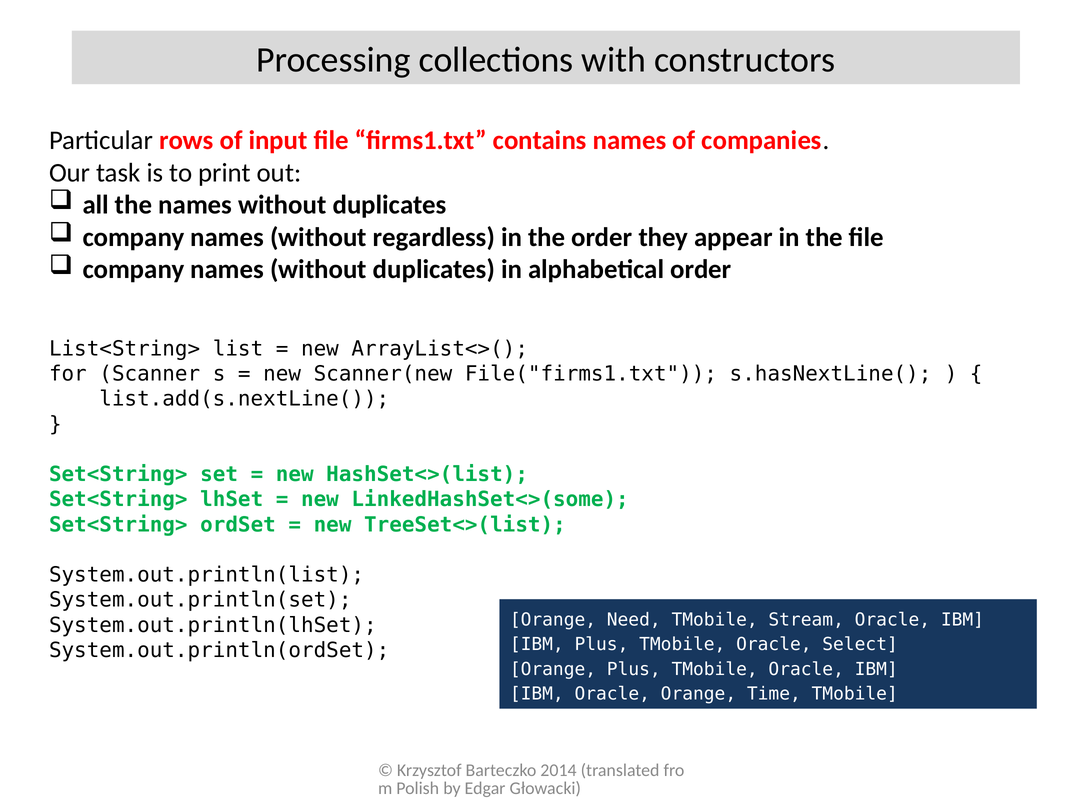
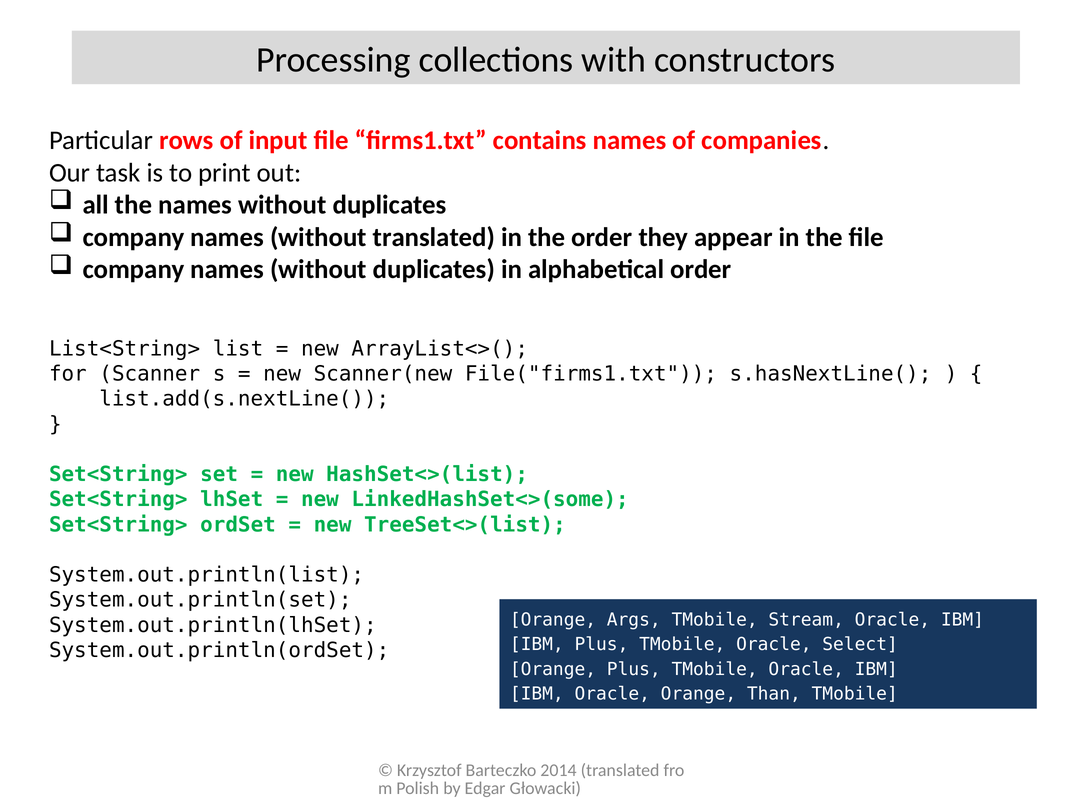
without regardless: regardless -> translated
Need: Need -> Args
Time: Time -> Than
